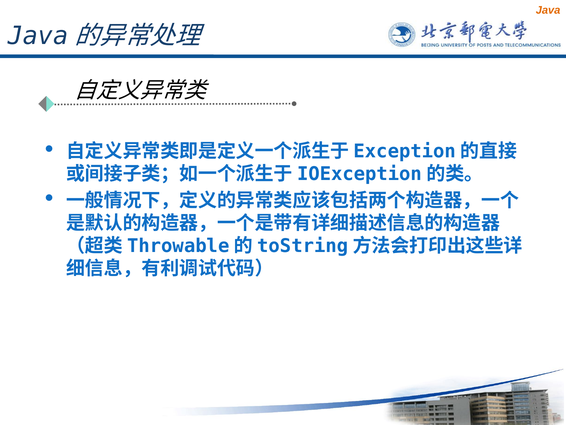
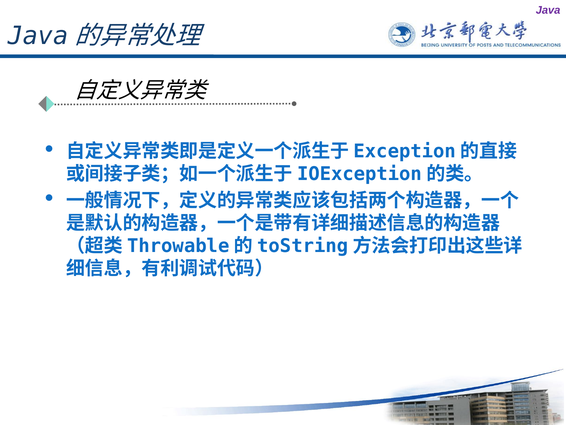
Java colour: orange -> purple
